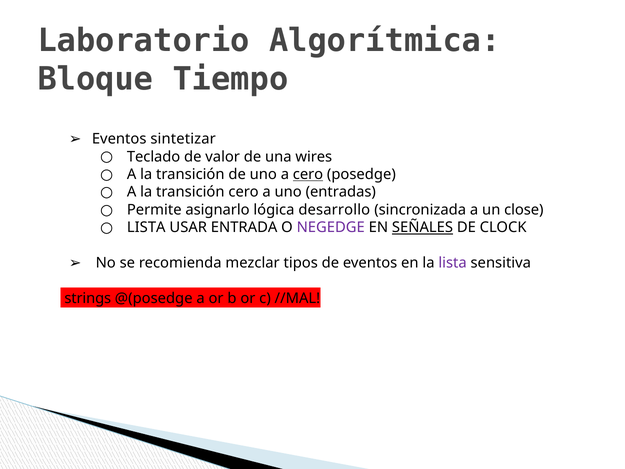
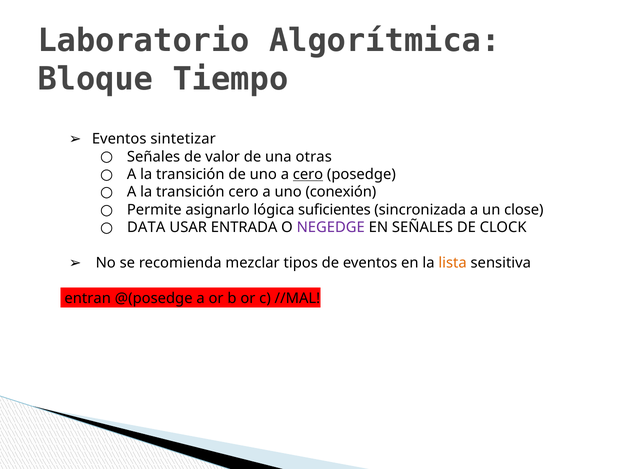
Teclado at (154, 157): Teclado -> Señales
wires: wires -> otras
entradas: entradas -> conexión
desarrollo: desarrollo -> suficientes
LISTA at (146, 227): LISTA -> DATA
SEÑALES at (423, 227) underline: present -> none
lista at (453, 263) colour: purple -> orange
strings: strings -> entran
